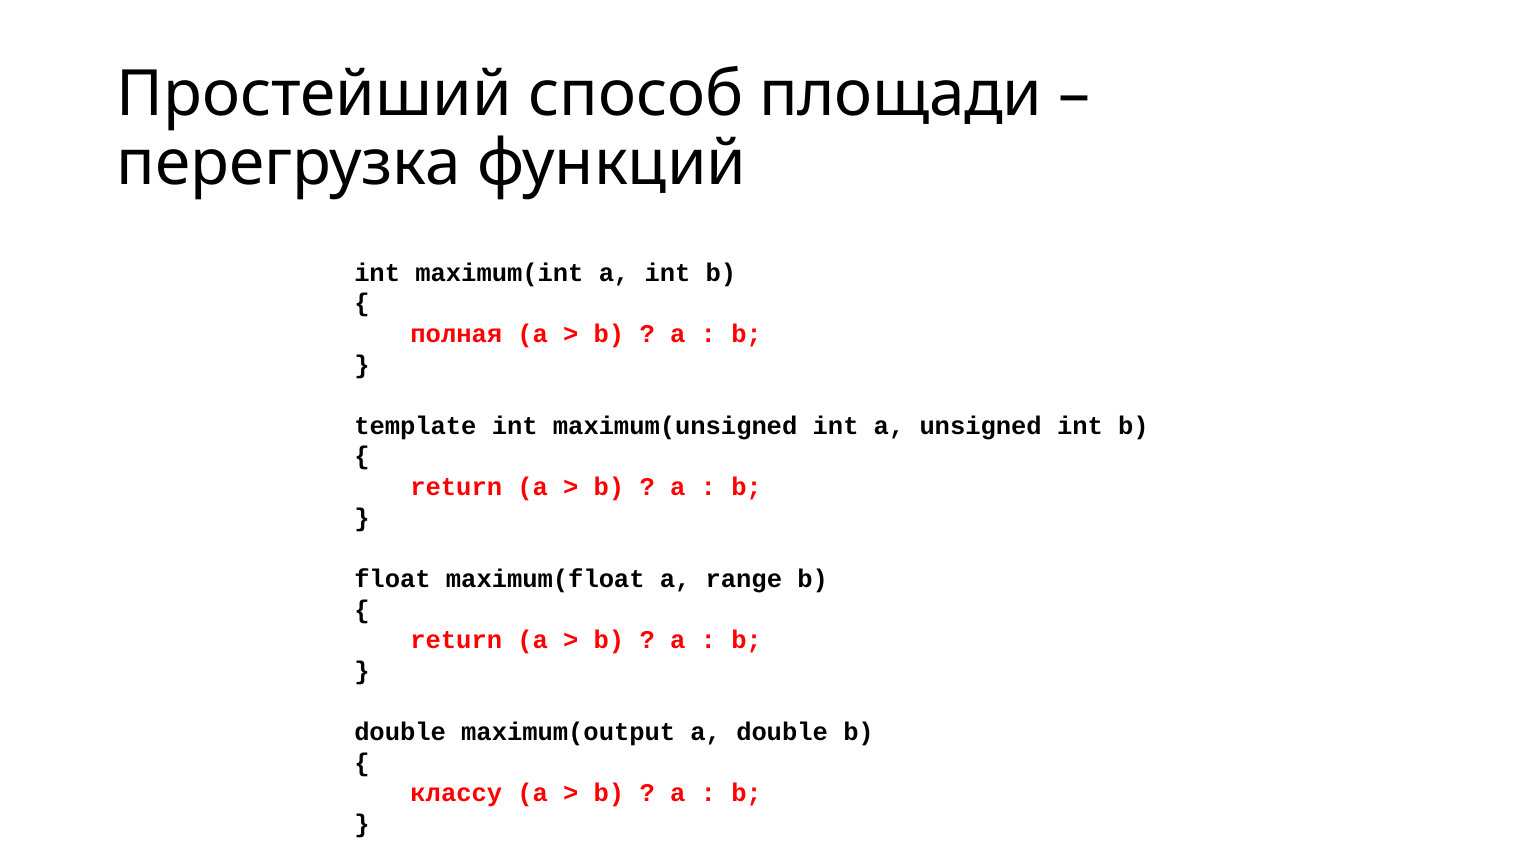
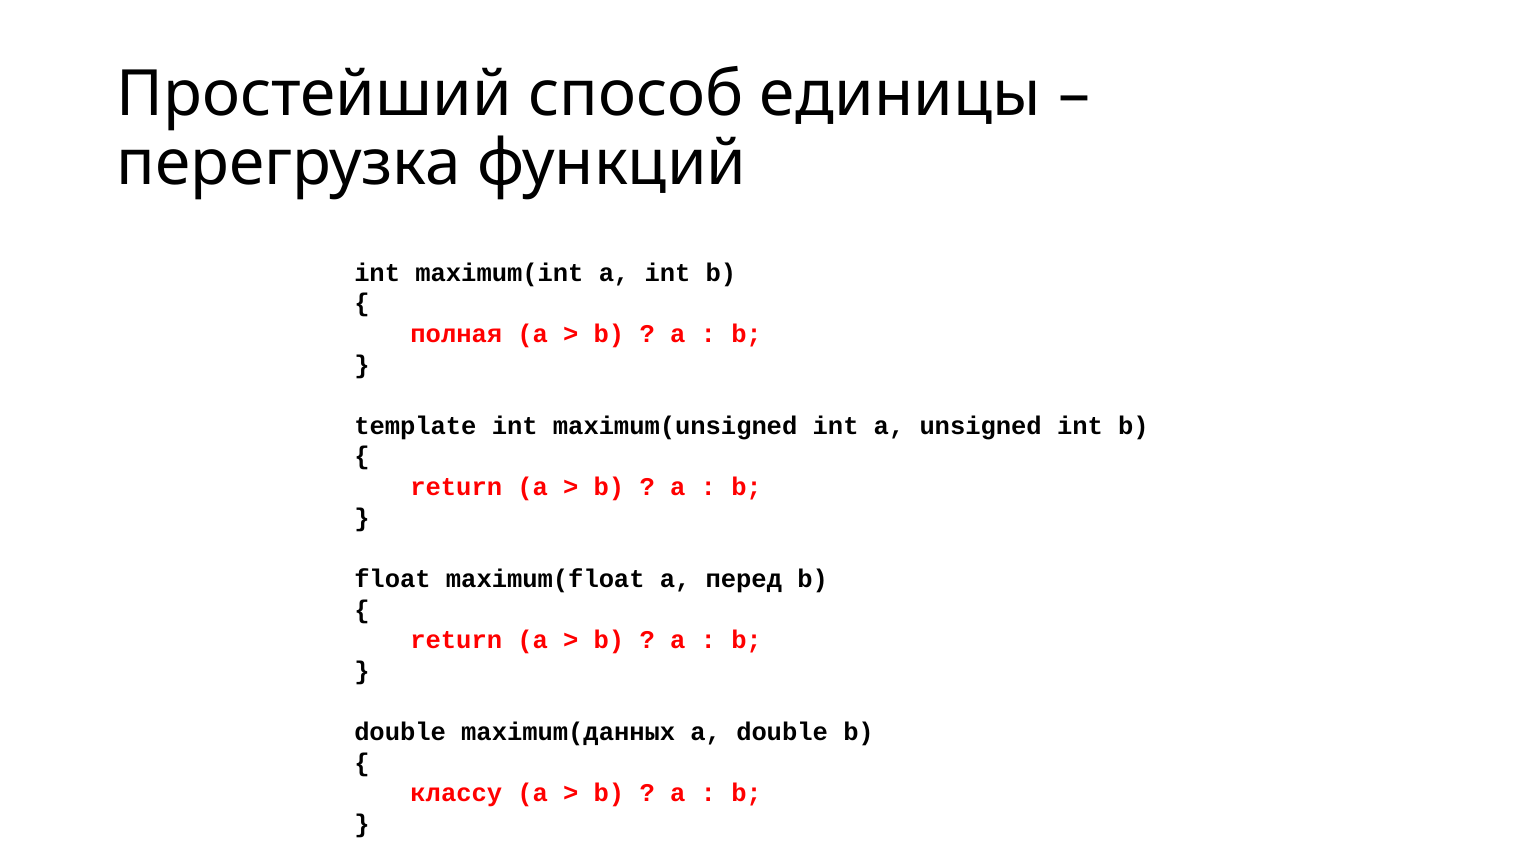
площади: площади -> единицы
range: range -> перед
maximum(output: maximum(output -> maximum(данных
